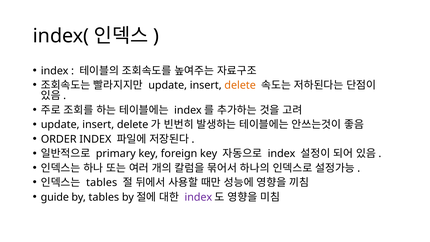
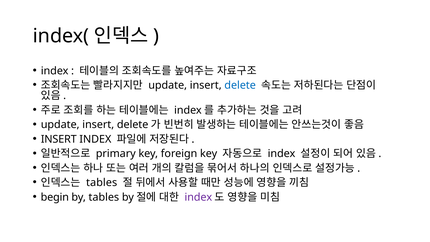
delete at (240, 85) colour: orange -> blue
ORDER at (59, 139): ORDER -> INSERT
guide: guide -> begin
